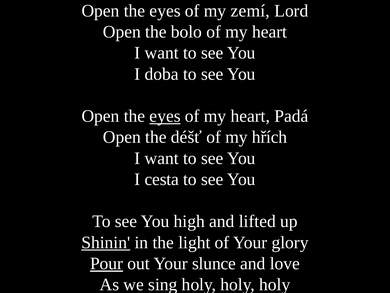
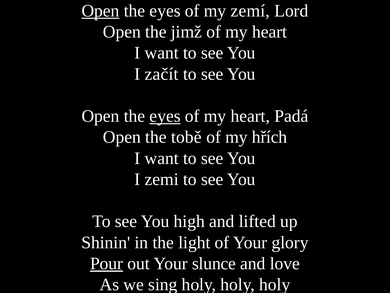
Open at (100, 11) underline: none -> present
bolo: bolo -> jimž
doba: doba -> začít
déšť: déšť -> tobě
cesta: cesta -> zemi
Shinin underline: present -> none
